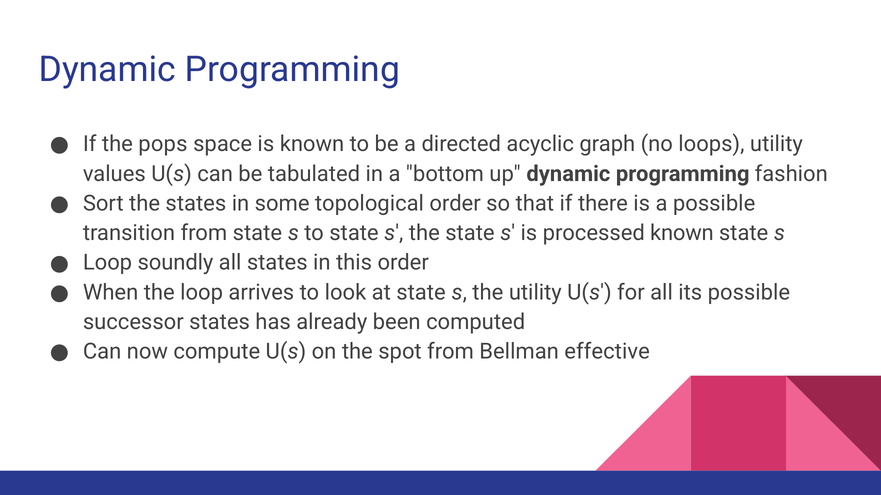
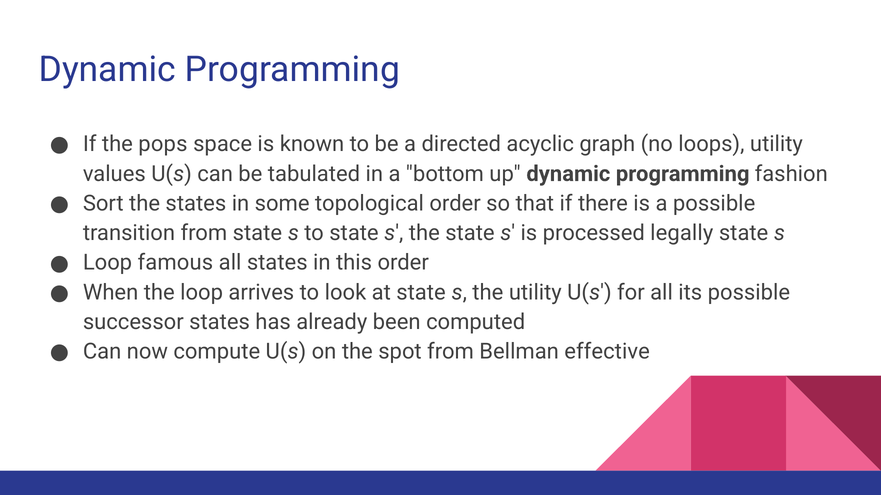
processed known: known -> legally
soundly: soundly -> famous
